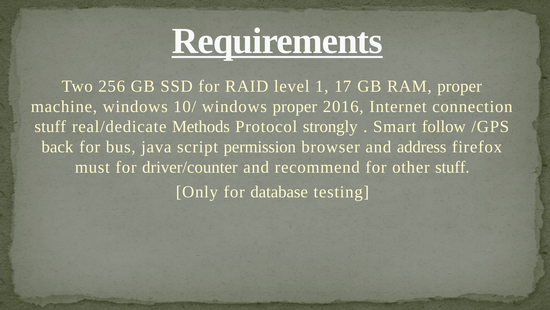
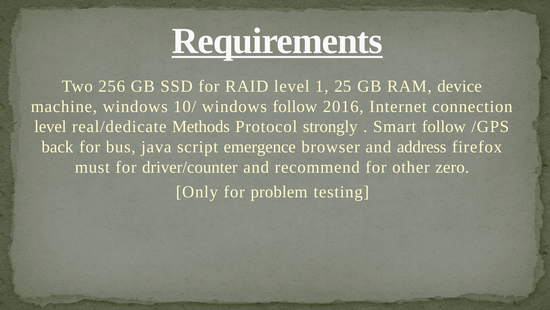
17: 17 -> 25
RAM proper: proper -> device
windows proper: proper -> follow
stuff at (50, 126): stuff -> level
permission: permission -> emergence
other stuff: stuff -> zero
database: database -> problem
